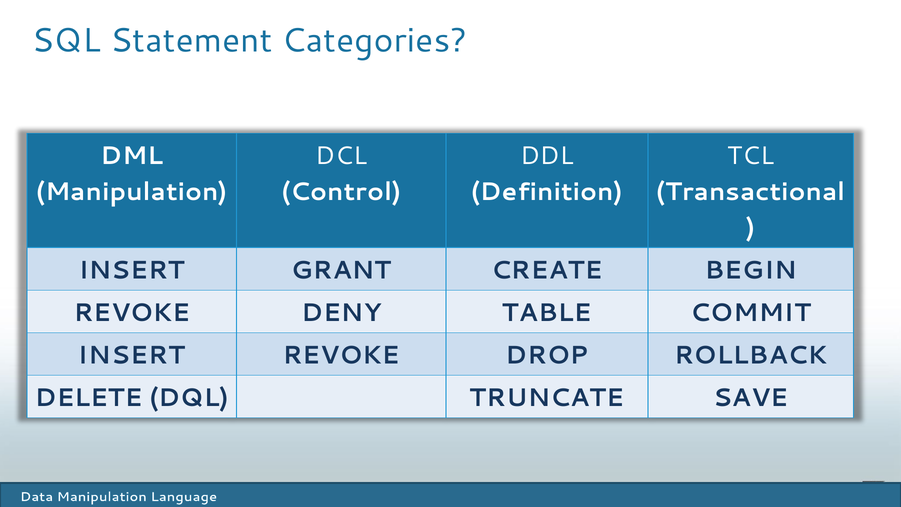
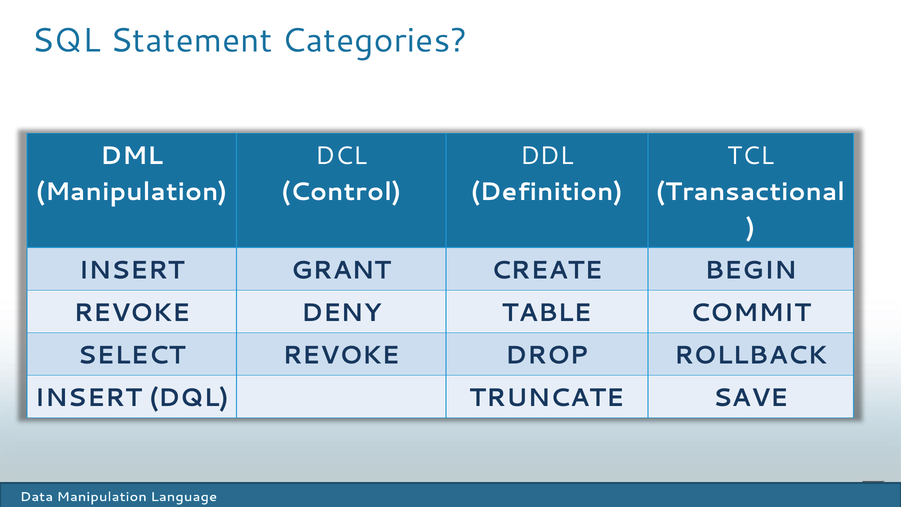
INSERT at (132, 355): INSERT -> SELECT
DELETE at (89, 398): DELETE -> INSERT
